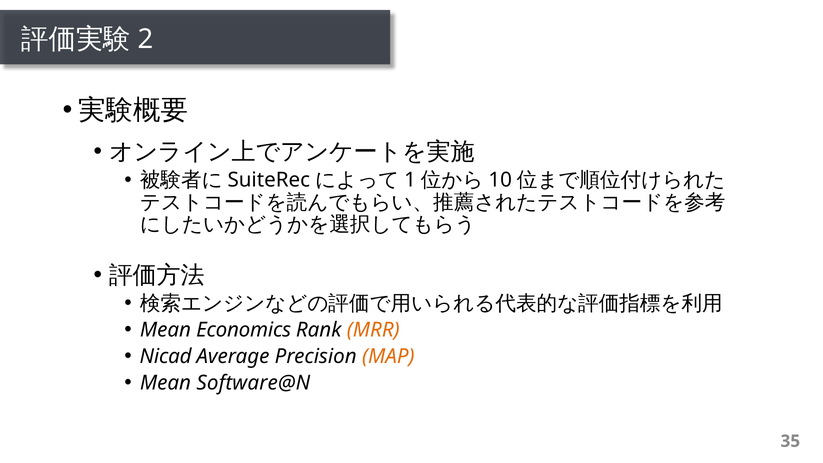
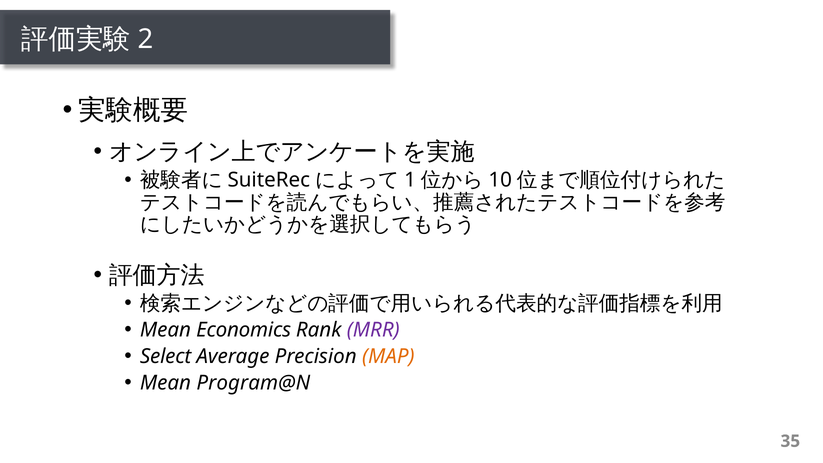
MRR colour: orange -> purple
Nicad: Nicad -> Select
Software@N: Software@N -> Program@N
